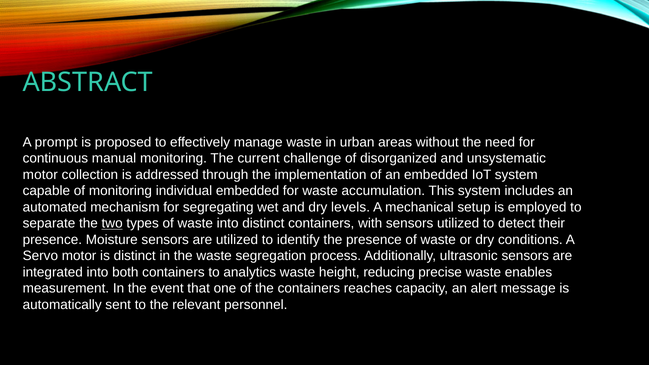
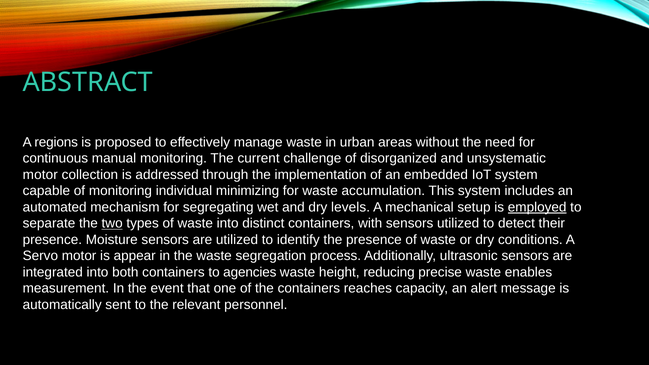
prompt: prompt -> regions
individual embedded: embedded -> minimizing
employed underline: none -> present
is distinct: distinct -> appear
analytics: analytics -> agencies
